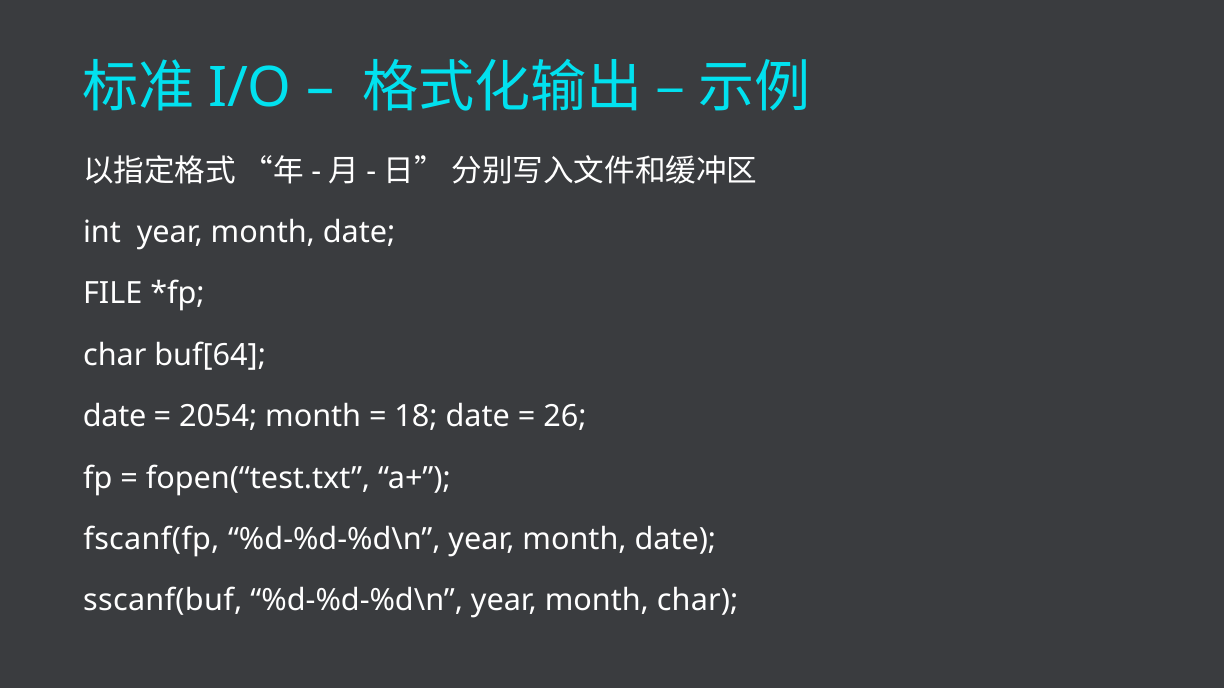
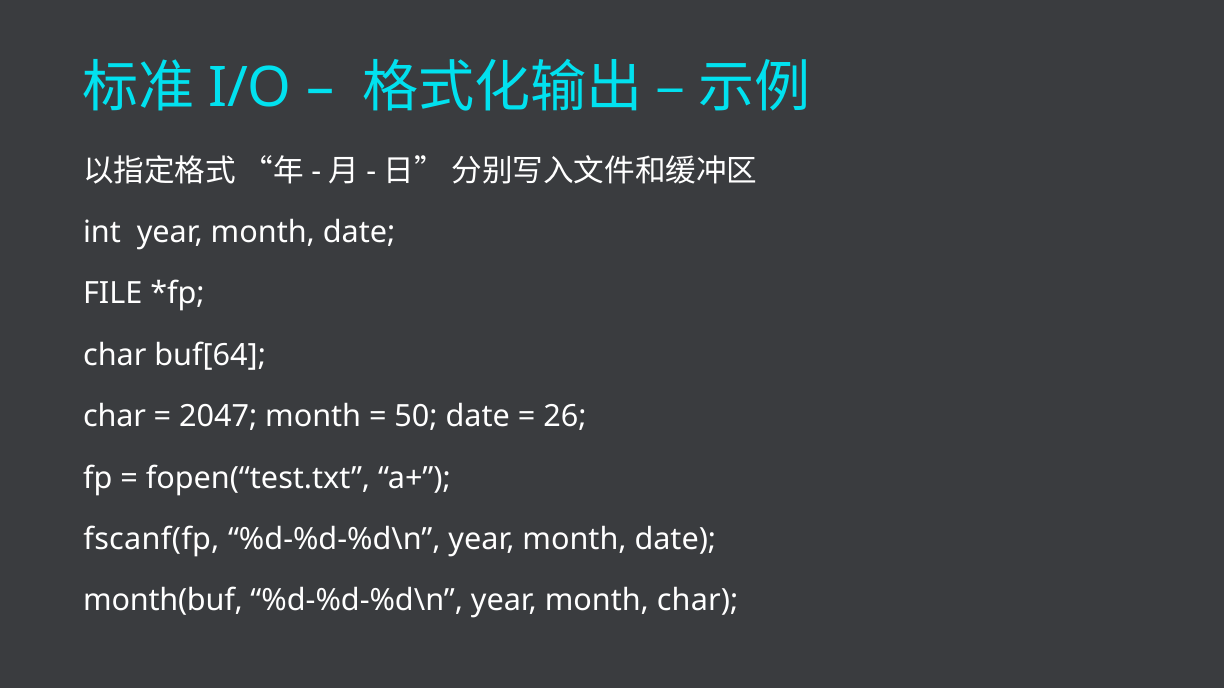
date at (115, 417): date -> char
2054: 2054 -> 2047
18: 18 -> 50
sscanf(buf: sscanf(buf -> month(buf
